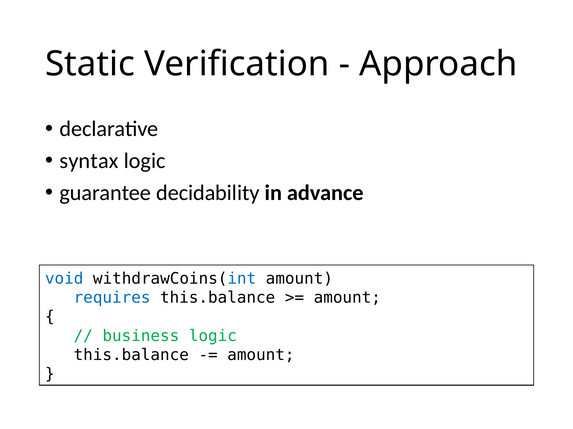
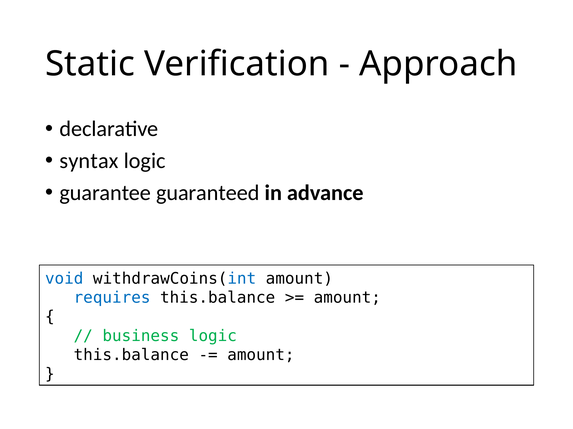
decidability: decidability -> guaranteed
